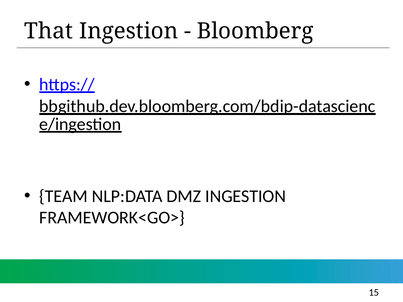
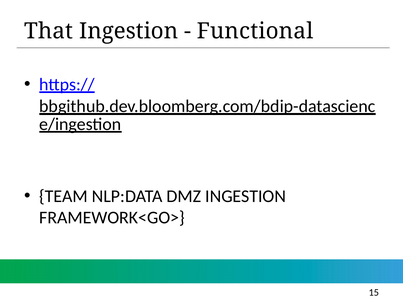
Bloomberg: Bloomberg -> Functional
